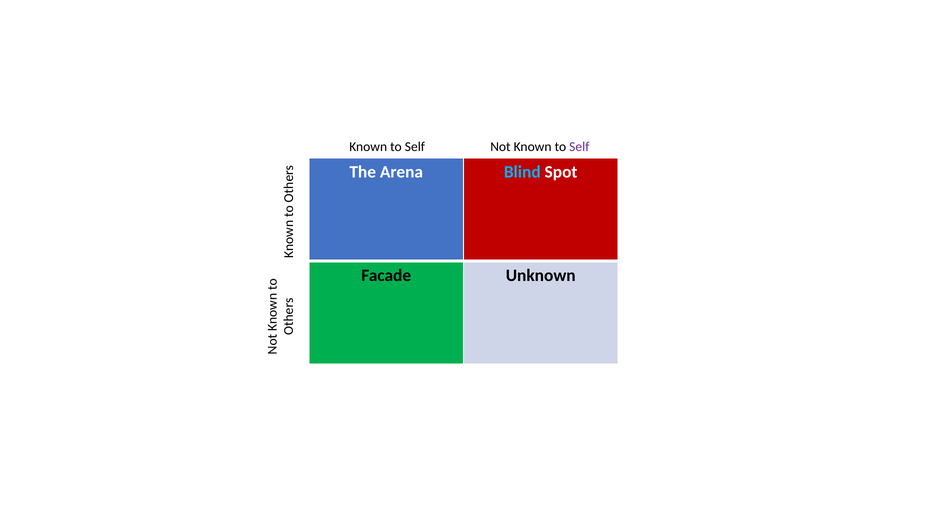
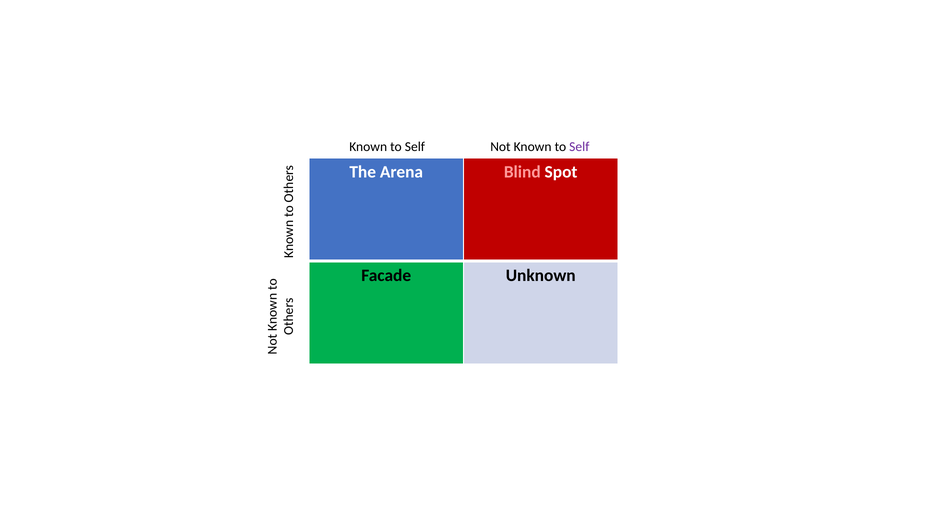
Blind colour: light blue -> pink
